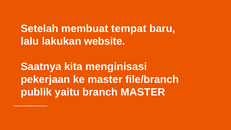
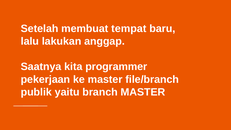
website: website -> anggap
menginisasi: menginisasi -> programmer
